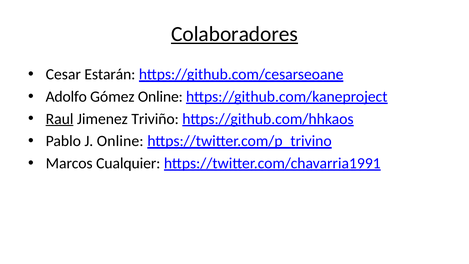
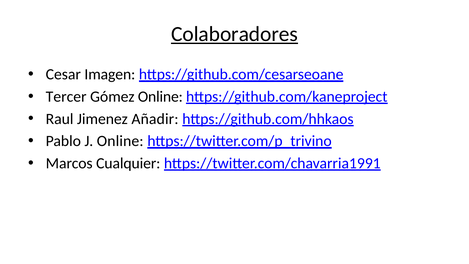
Estarán: Estarán -> Imagen
Adolfo: Adolfo -> Tercer
Raul underline: present -> none
Triviño: Triviño -> Añadir
